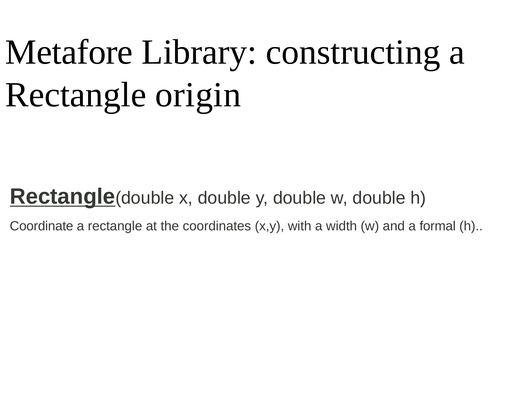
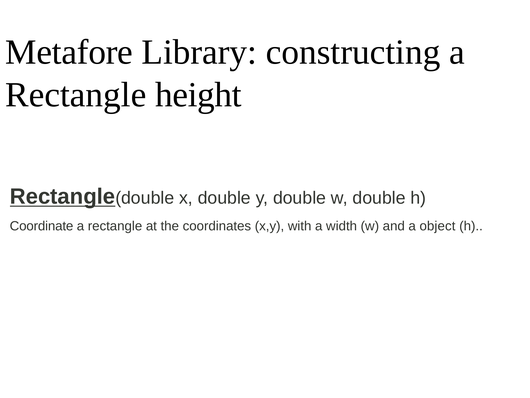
origin: origin -> height
formal: formal -> object
